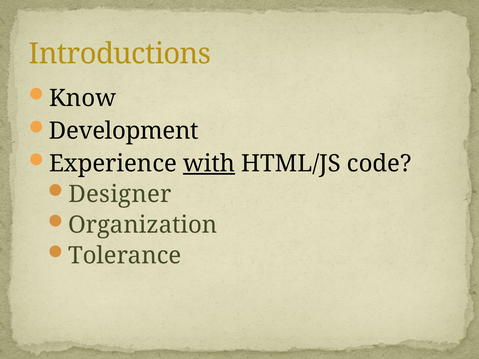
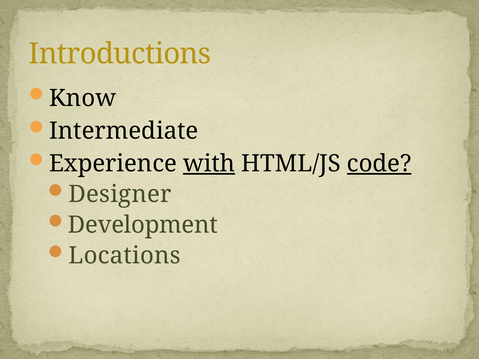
Development: Development -> Intermediate
code underline: none -> present
Organization: Organization -> Development
Tolerance: Tolerance -> Locations
